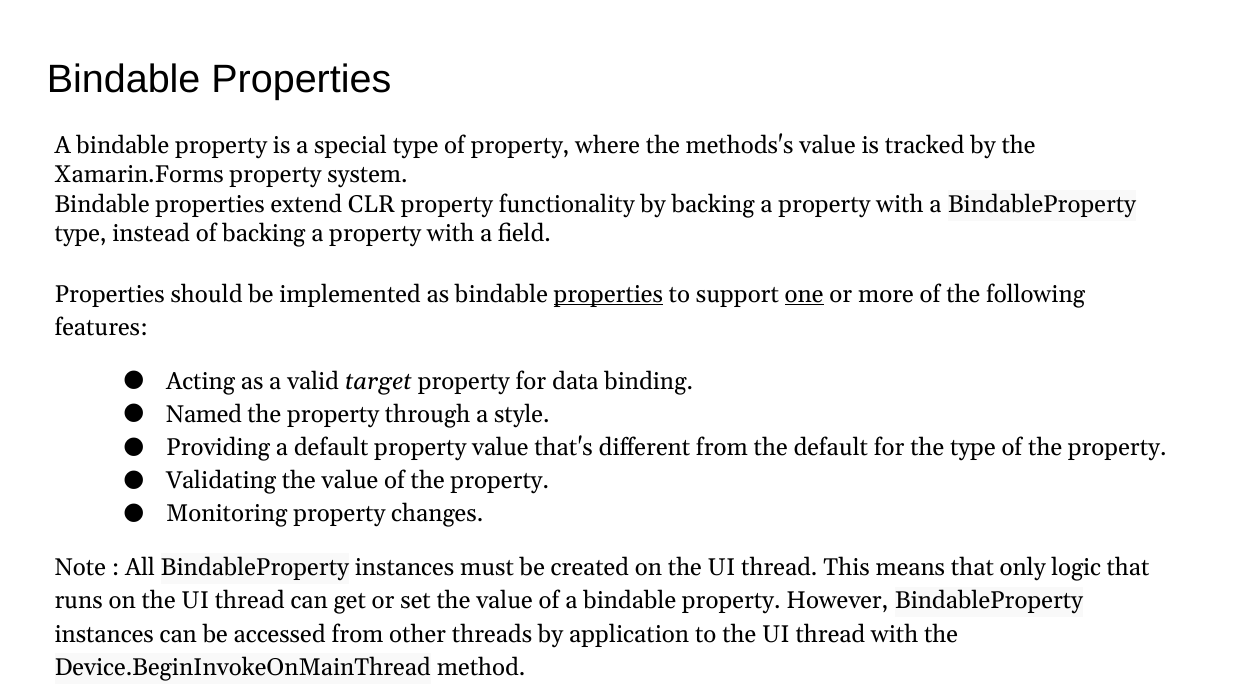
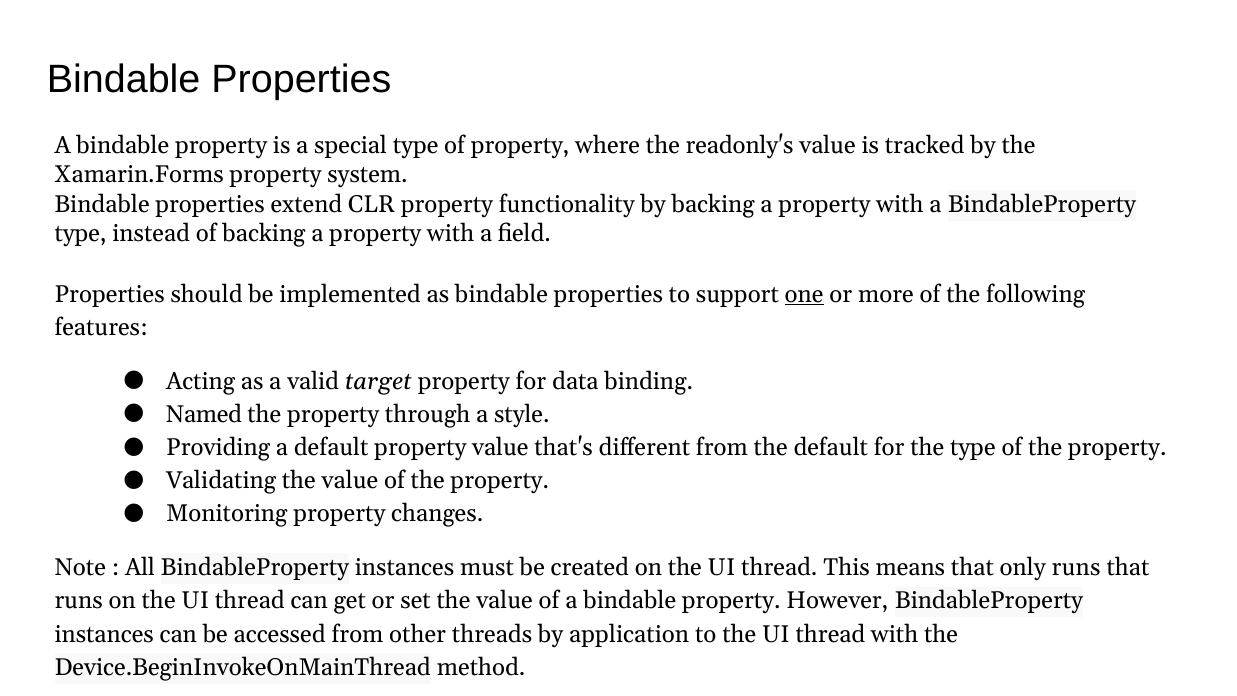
methods's: methods's -> readonly's
properties at (608, 294) underline: present -> none
only logic: logic -> runs
